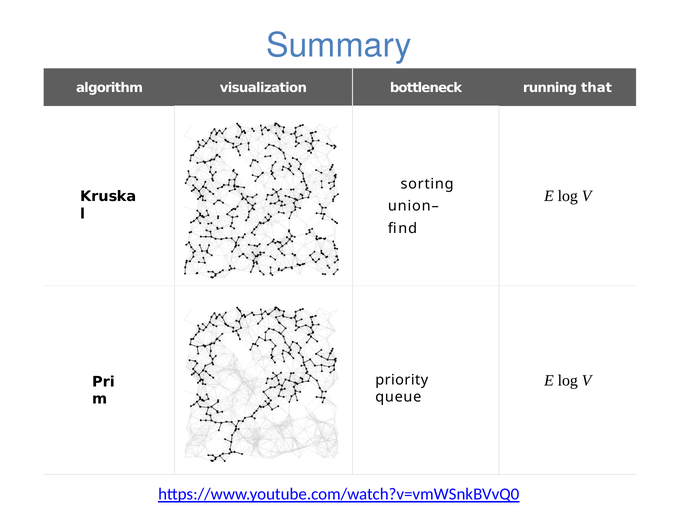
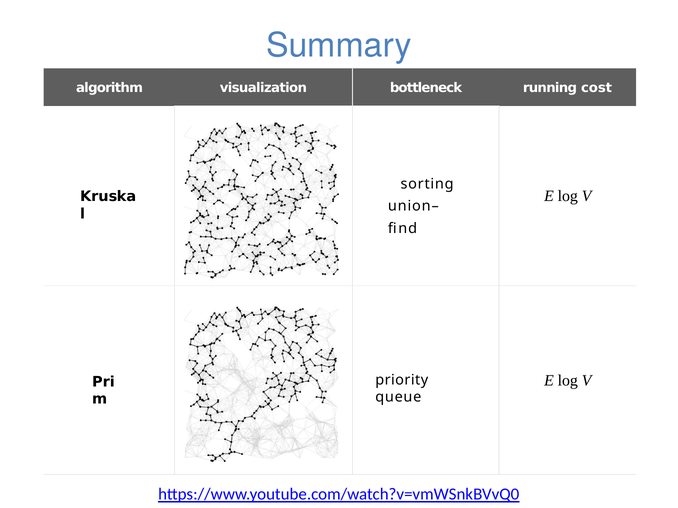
that: that -> cost
